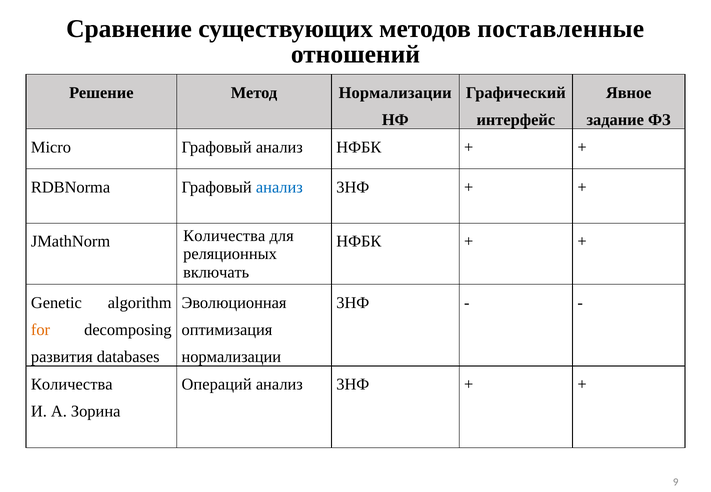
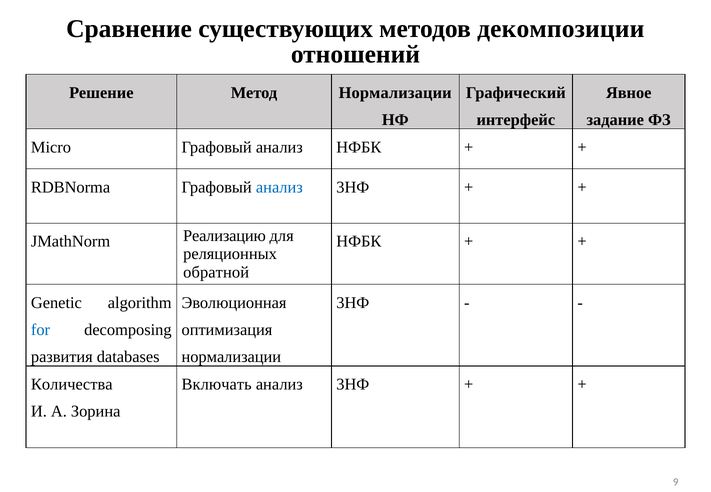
поставленные: поставленные -> декомпозиции
JMathNorm Количества: Количества -> Реализацию
включать: включать -> обратной
for colour: orange -> blue
Операций: Операций -> Включать
